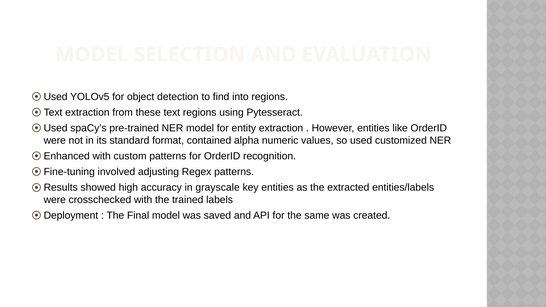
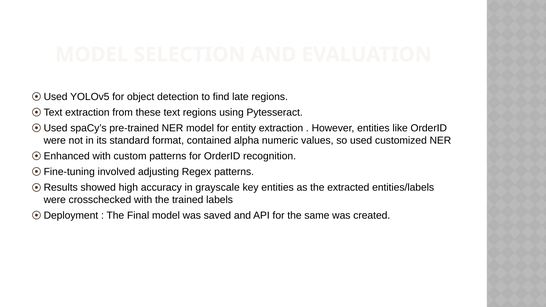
into: into -> late
